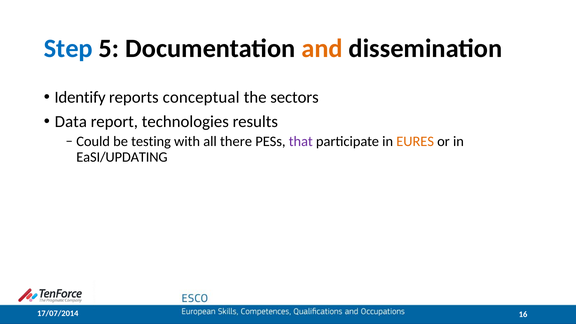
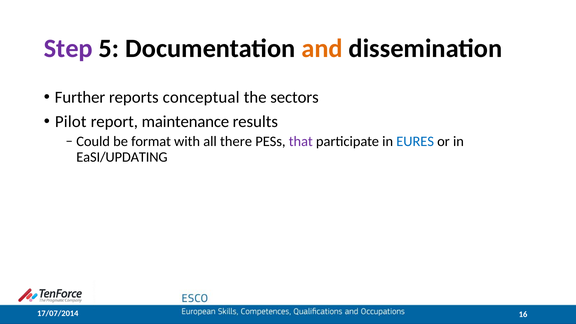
Step colour: blue -> purple
Identify: Identify -> Further
Data: Data -> Pilot
technologies: technologies -> maintenance
testing: testing -> format
EURES colour: orange -> blue
